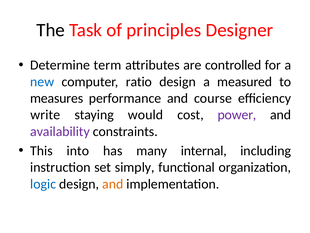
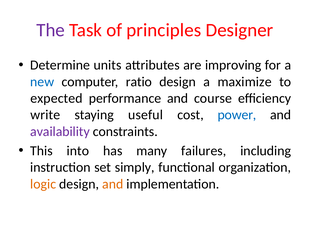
The colour: black -> purple
term: term -> units
controlled: controlled -> improving
measured: measured -> maximize
measures: measures -> expected
would: would -> useful
power colour: purple -> blue
internal: internal -> failures
logic colour: blue -> orange
